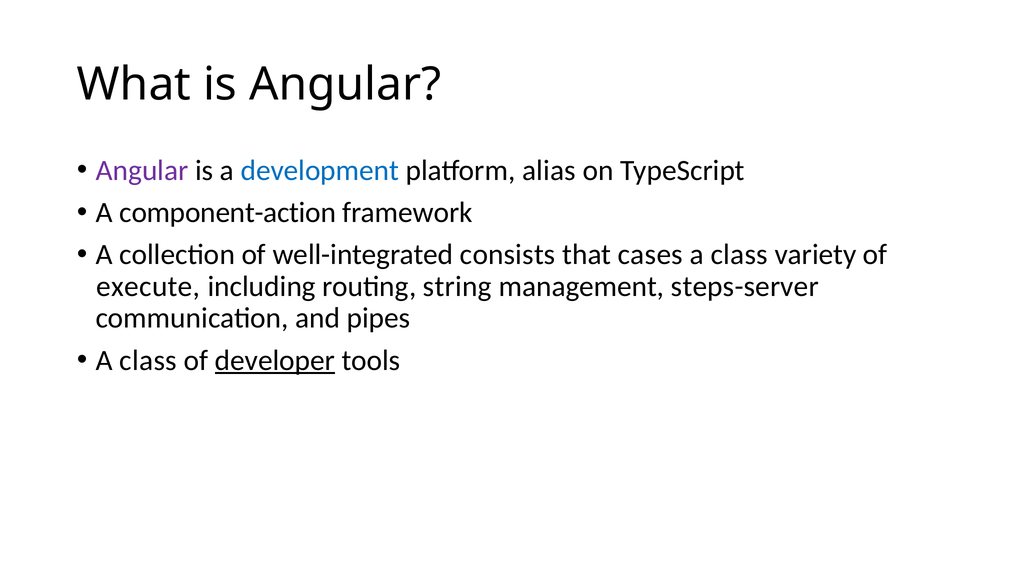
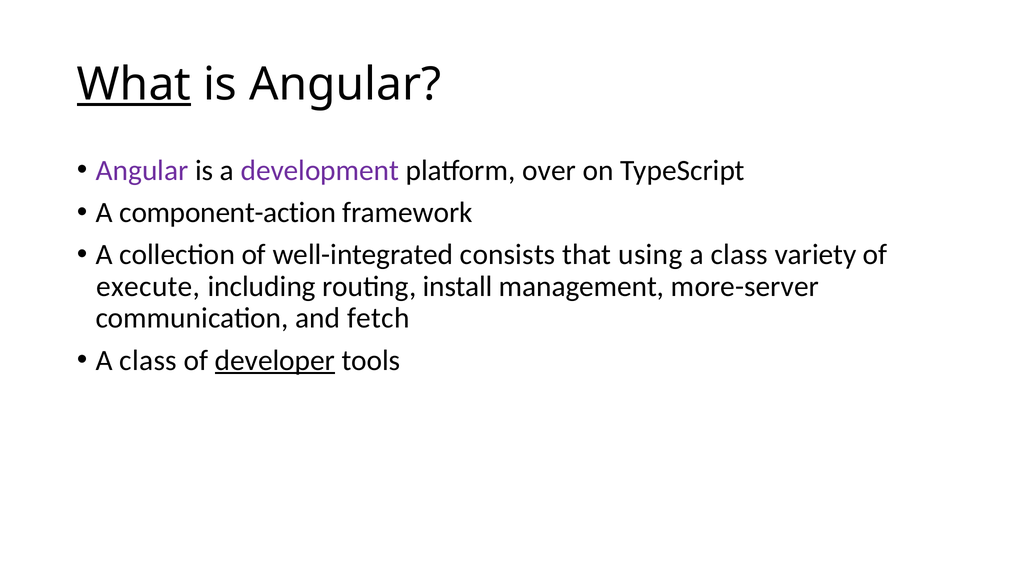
What underline: none -> present
development colour: blue -> purple
alias: alias -> over
cases: cases -> using
string: string -> install
steps-server: steps-server -> more-server
pipes: pipes -> fetch
